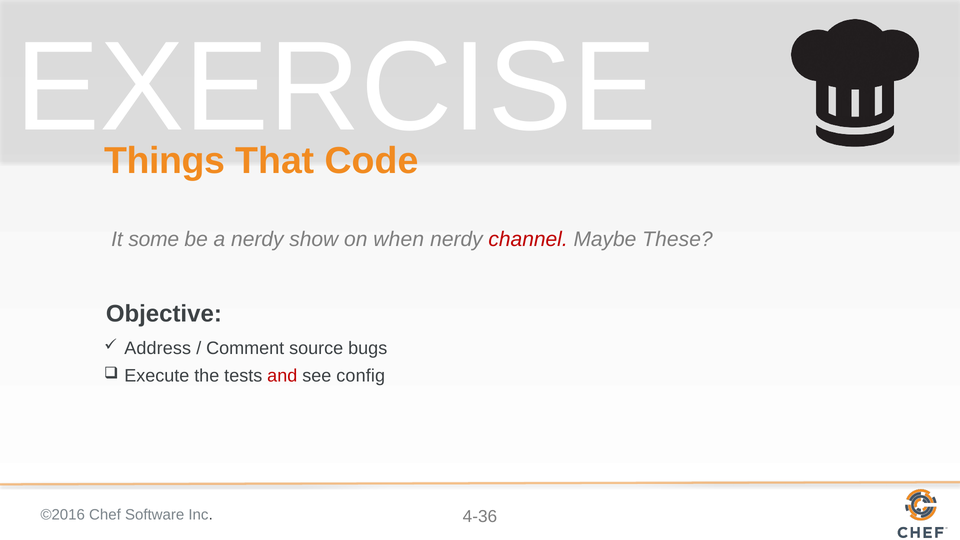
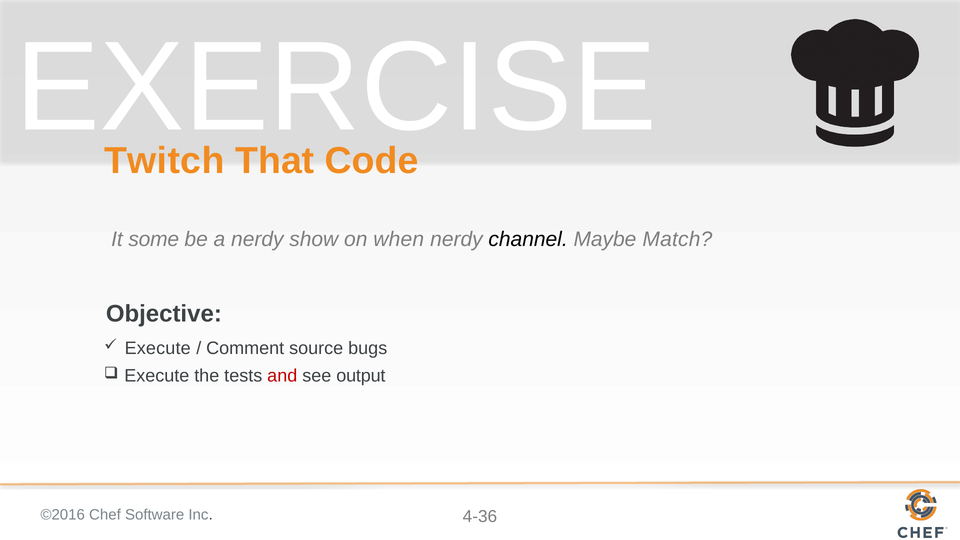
Things: Things -> Twitch
channel colour: red -> black
These: These -> Match
Address at (158, 348): Address -> Execute
config: config -> output
